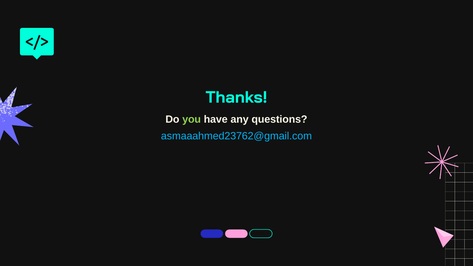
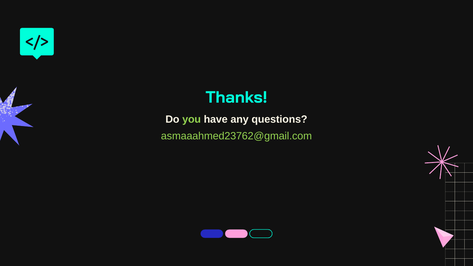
asmaaahmed23762@gmail.com colour: light blue -> light green
